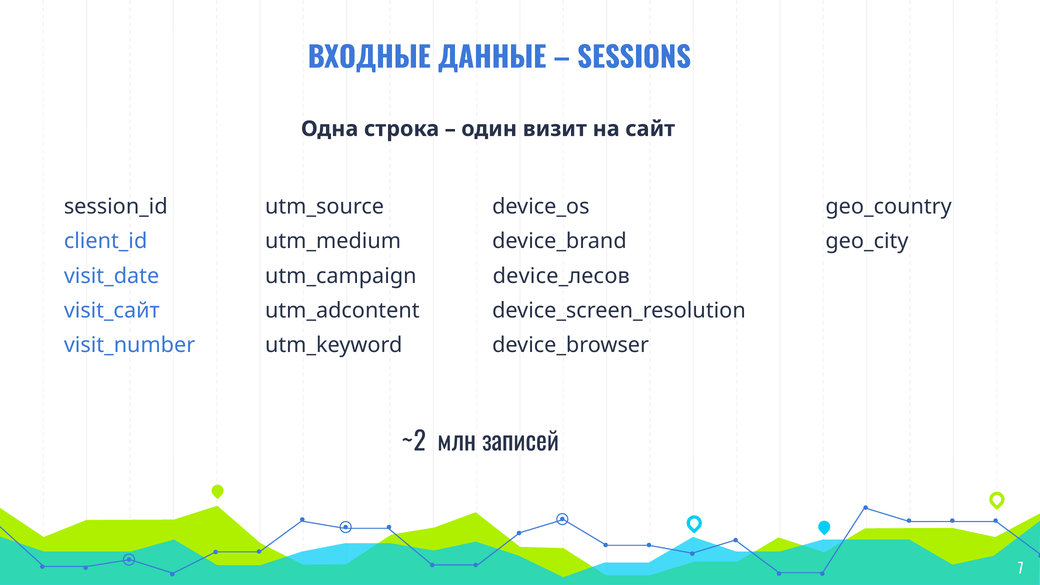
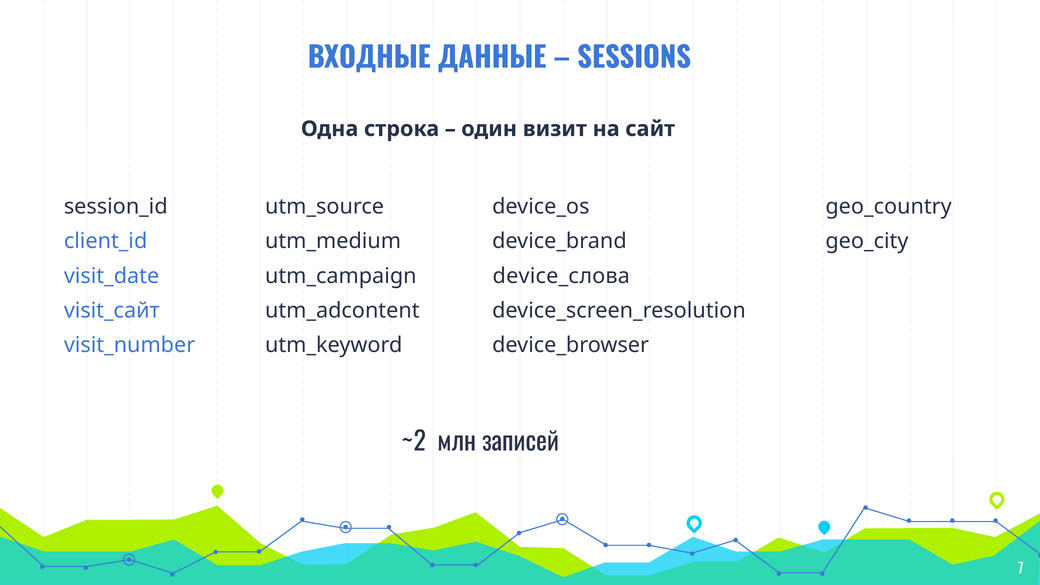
device_лесов: device_лесов -> device_слова
